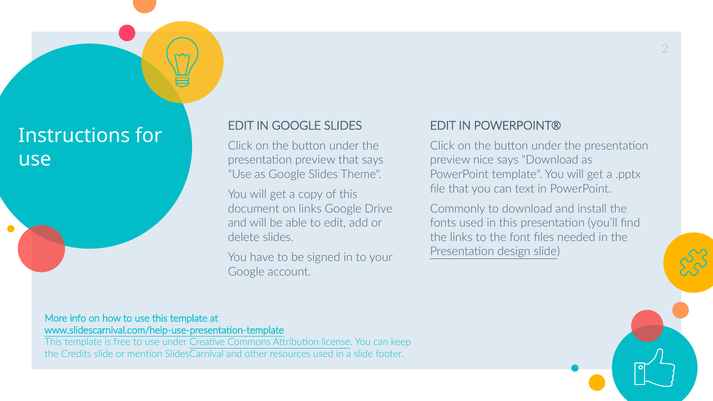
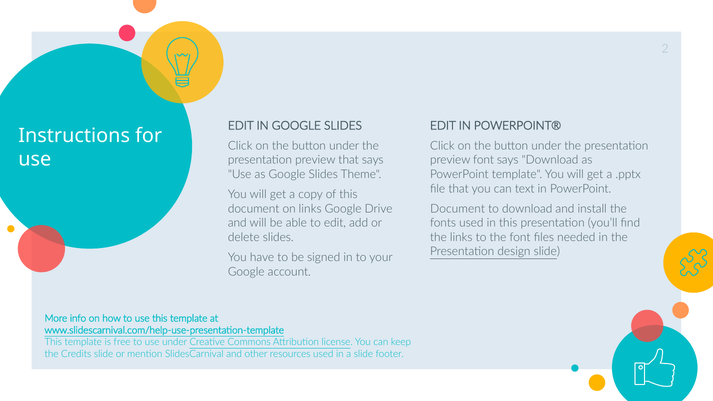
preview nice: nice -> font
Commonly at (458, 209): Commonly -> Document
